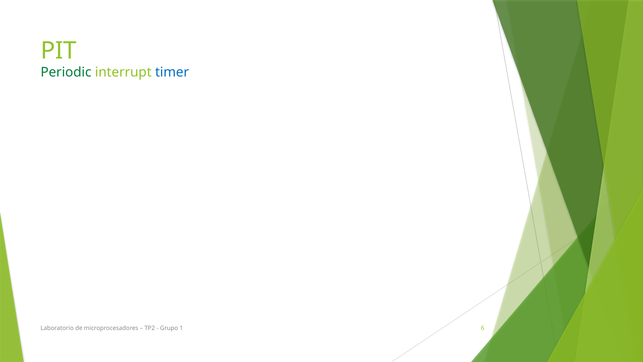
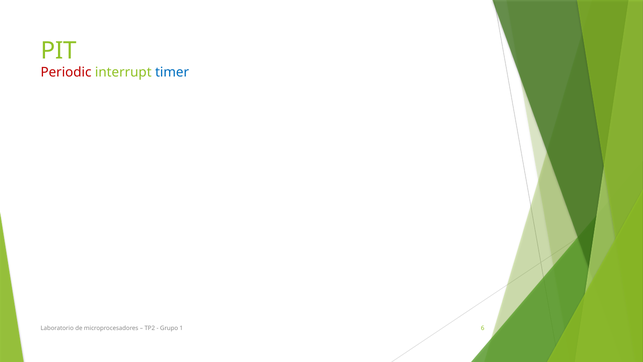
Periodic colour: green -> red
